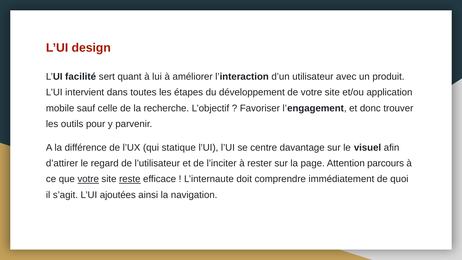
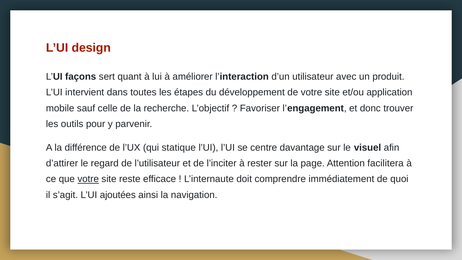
facilité: facilité -> façons
parcours: parcours -> facilitera
reste underline: present -> none
